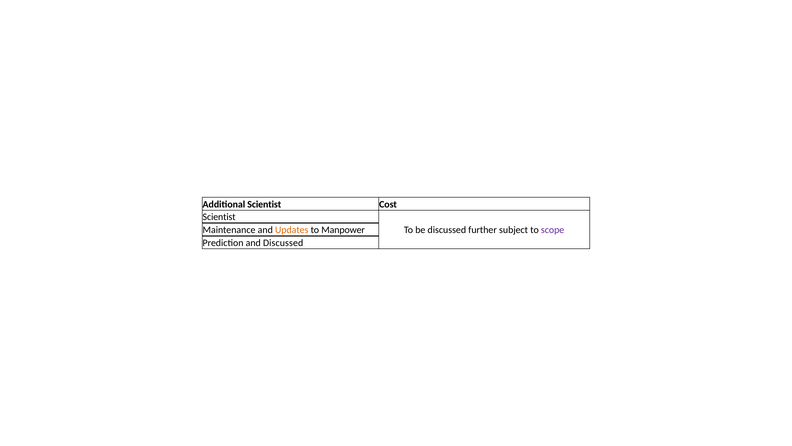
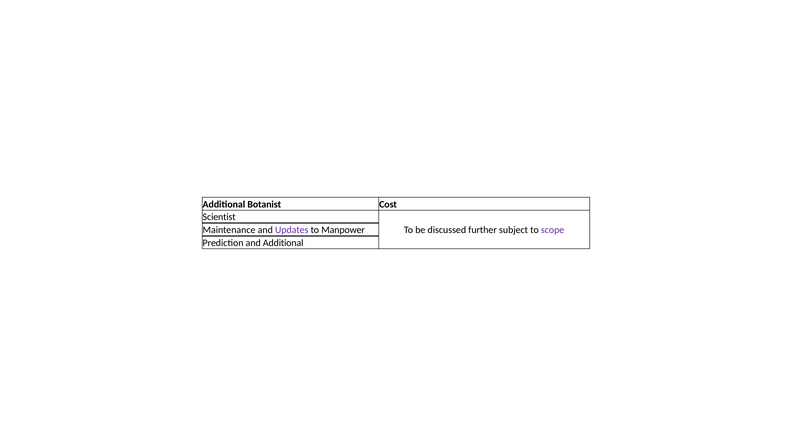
Additional Scientist: Scientist -> Botanist
Updates colour: orange -> purple
and Discussed: Discussed -> Additional
